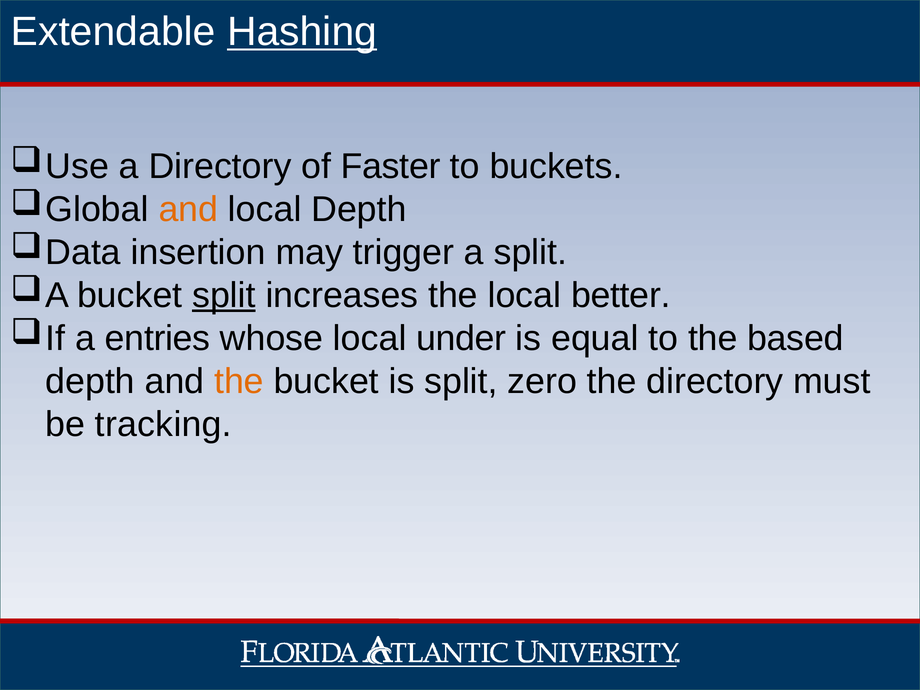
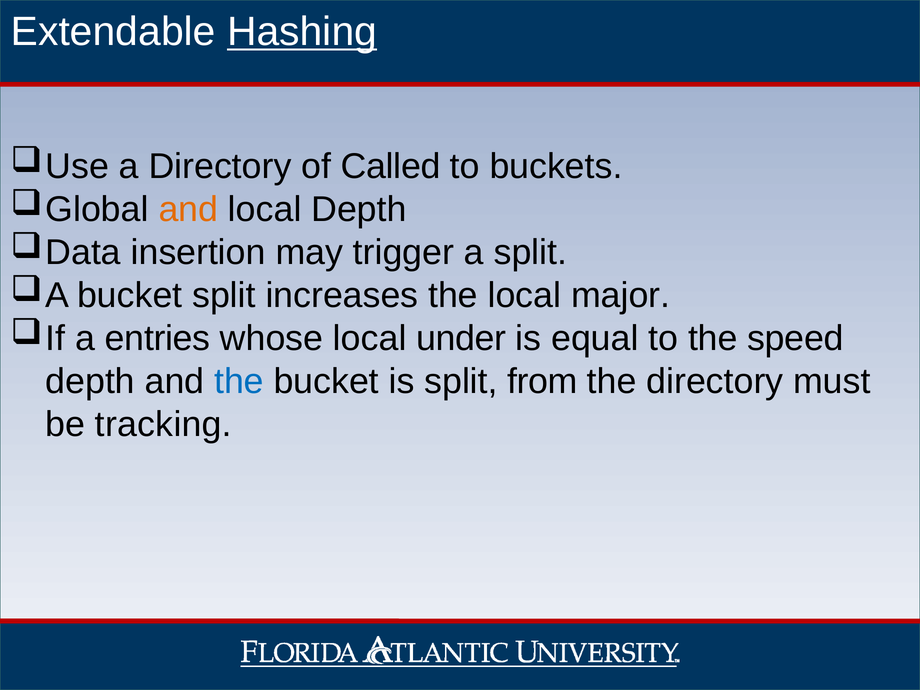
Faster: Faster -> Called
split at (224, 295) underline: present -> none
better: better -> major
based: based -> speed
the at (239, 381) colour: orange -> blue
zero: zero -> from
